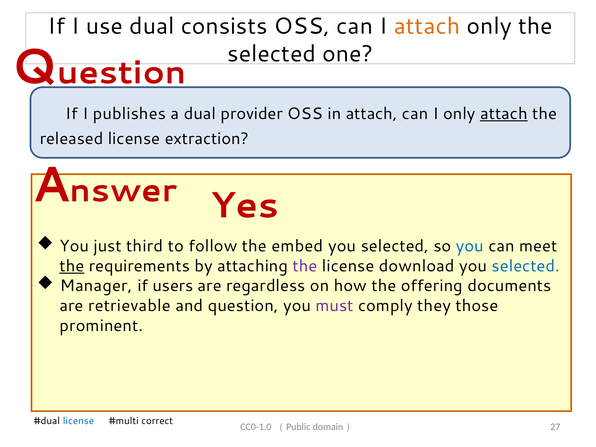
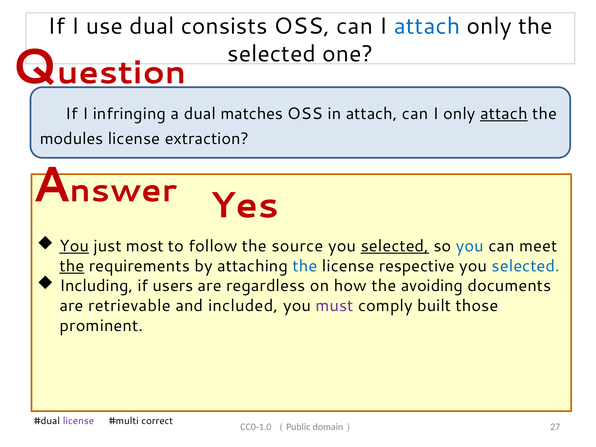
attach at (427, 26) colour: orange -> blue
publishes: publishes -> infringing
provider: provider -> matches
released: released -> modules
You at (74, 246) underline: none -> present
third: third -> most
embed: embed -> source
selected at (395, 246) underline: none -> present
the at (305, 266) colour: purple -> blue
download: download -> respective
Manager: Manager -> Including
offering: offering -> avoiding
question: question -> included
they: they -> built
license at (78, 421) colour: blue -> purple
